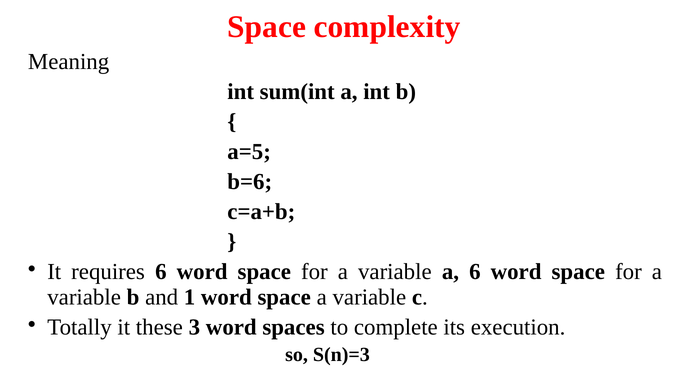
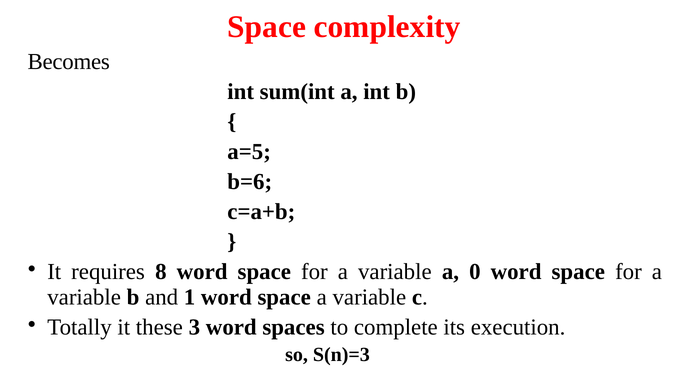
Meaning: Meaning -> Becomes
requires 6: 6 -> 8
a 6: 6 -> 0
